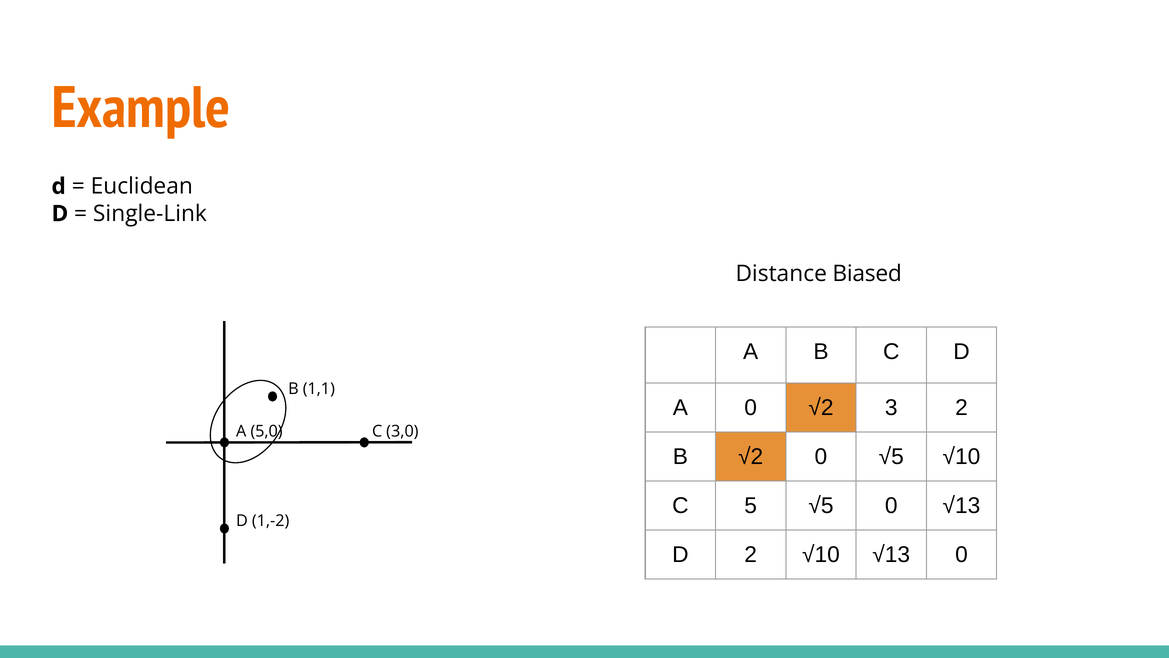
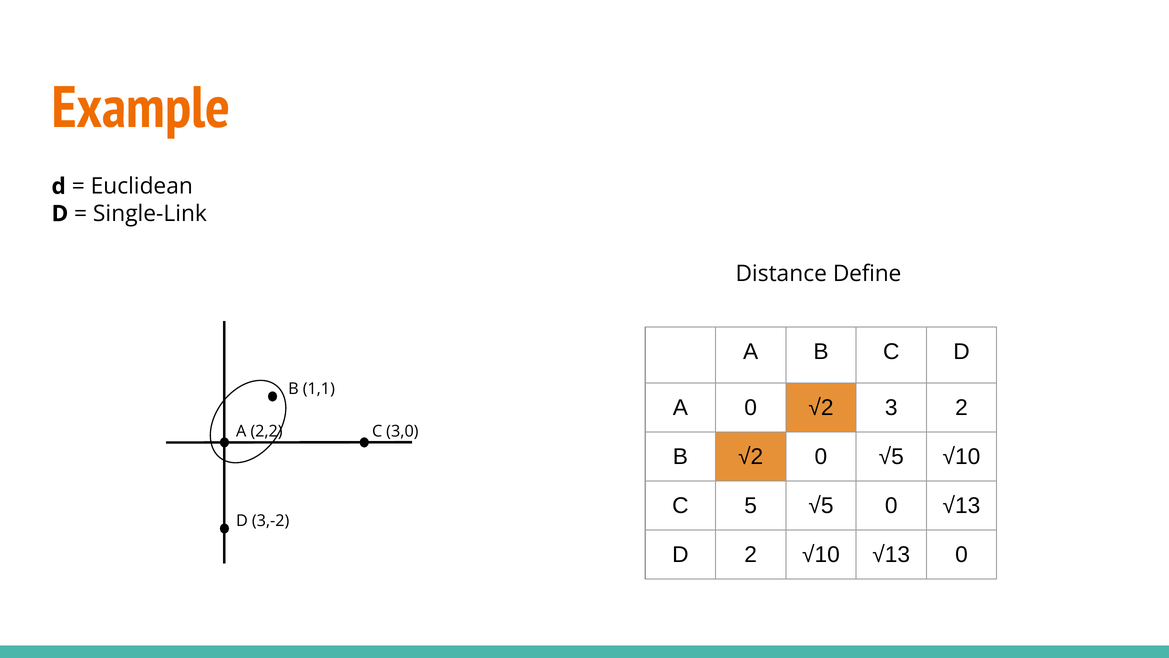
Biased: Biased -> Define
5,0: 5,0 -> 2,2
1,-2: 1,-2 -> 3,-2
